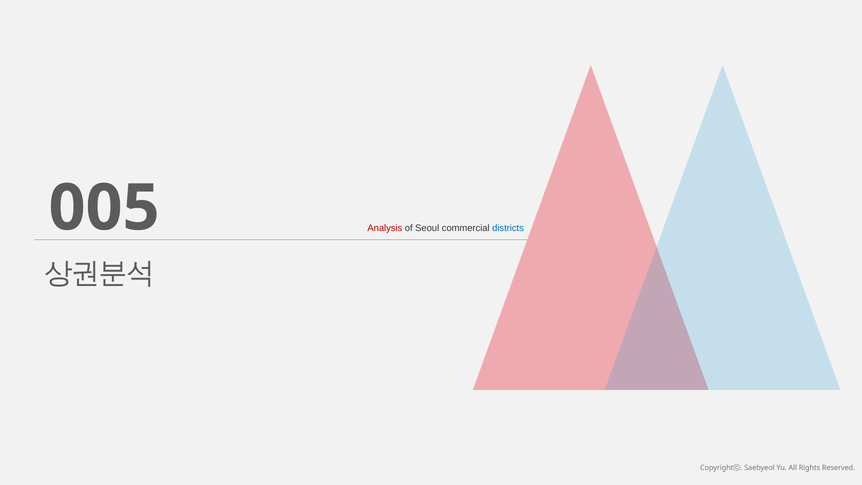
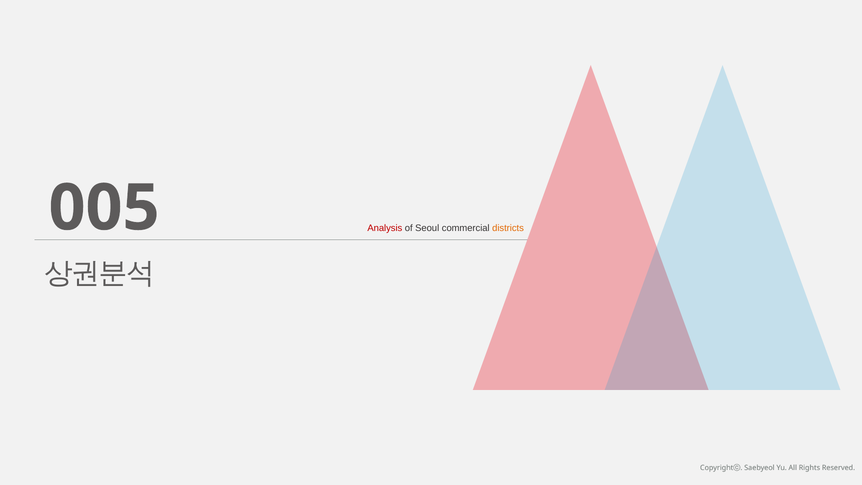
districts colour: blue -> orange
